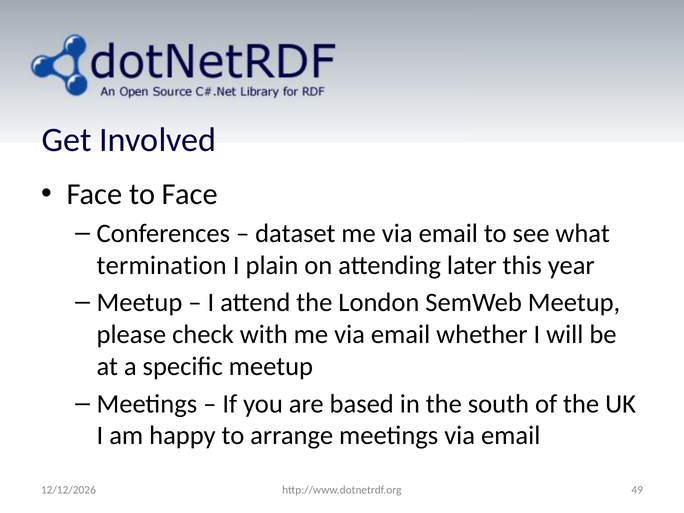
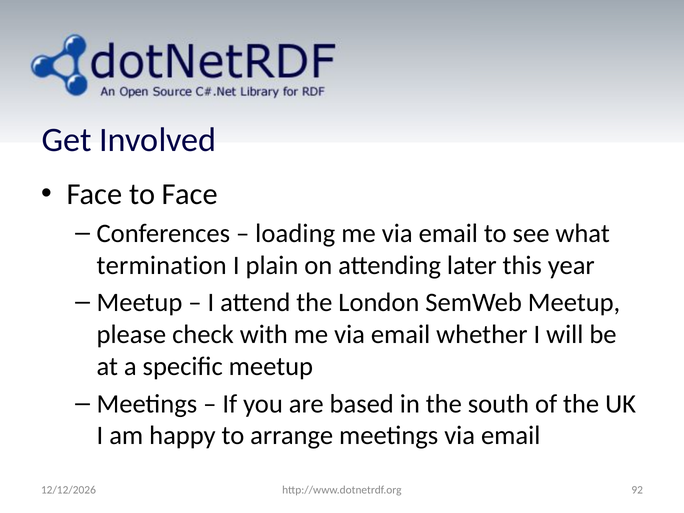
dataset: dataset -> loading
49: 49 -> 92
